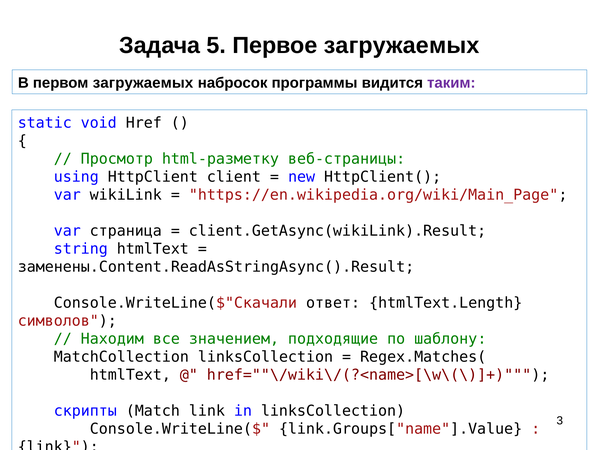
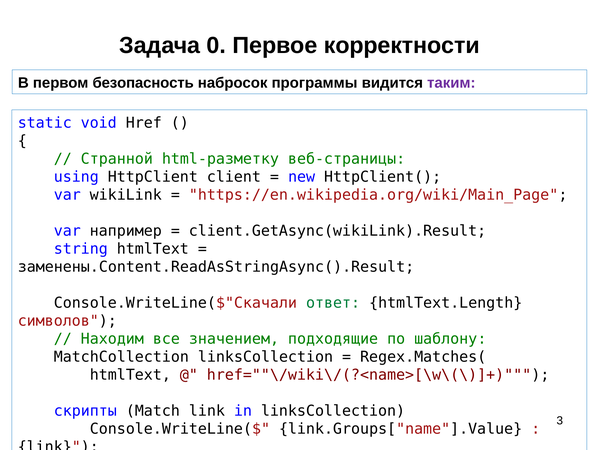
5: 5 -> 0
Первое загружаемых: загружаемых -> корректности
первом загружаемых: загружаемых -> безопасность
Просмотр: Просмотр -> Странной
страница: страница -> например
ответ colour: black -> green
